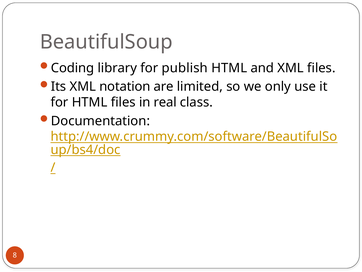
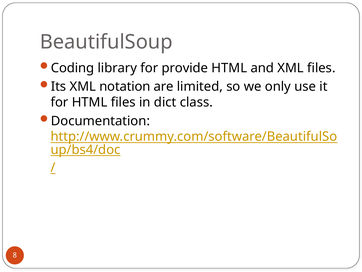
publish: publish -> provide
real: real -> dict
